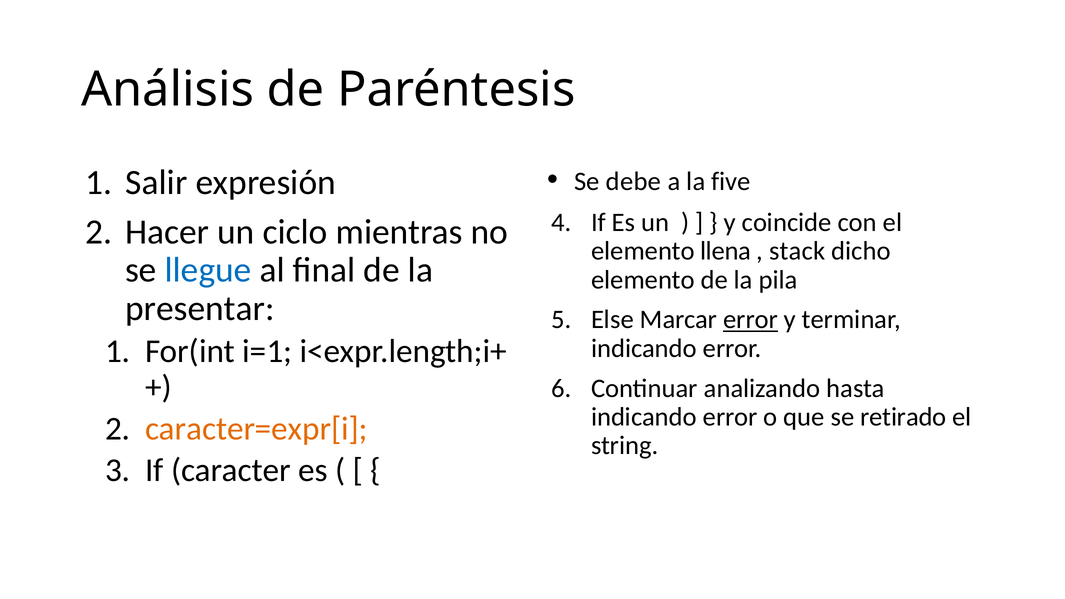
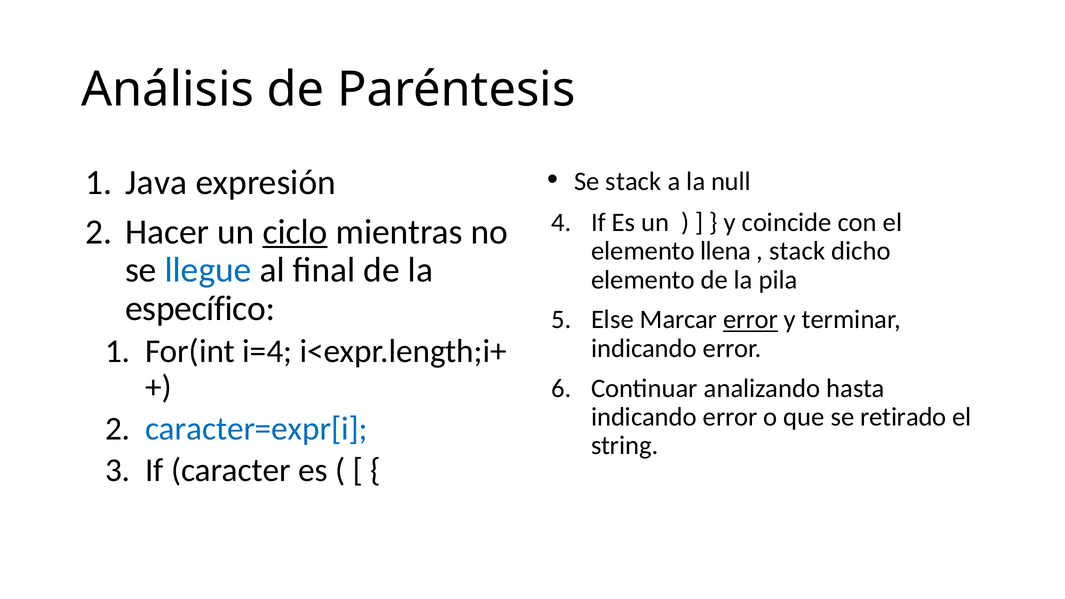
Se debe: debe -> stack
five: five -> null
Salir: Salir -> Java
ciclo underline: none -> present
presentar: presentar -> específico
i=1: i=1 -> i=4
caracter=expr[i colour: orange -> blue
